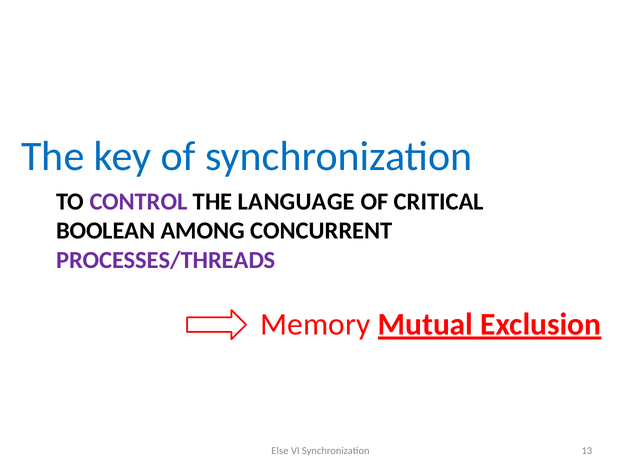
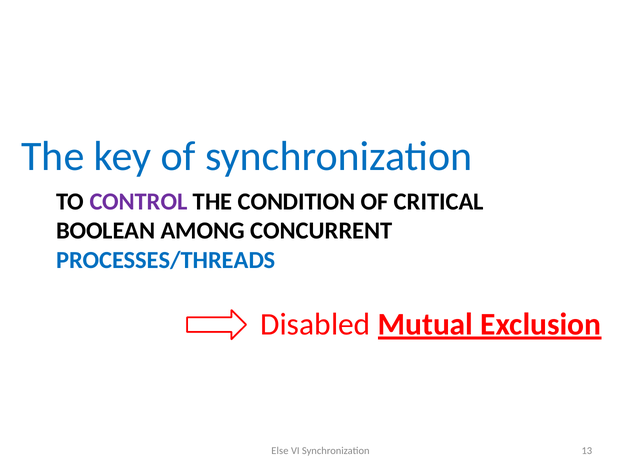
LANGUAGE: LANGUAGE -> CONDITION
PROCESSES/THREADS colour: purple -> blue
Memory: Memory -> Disabled
